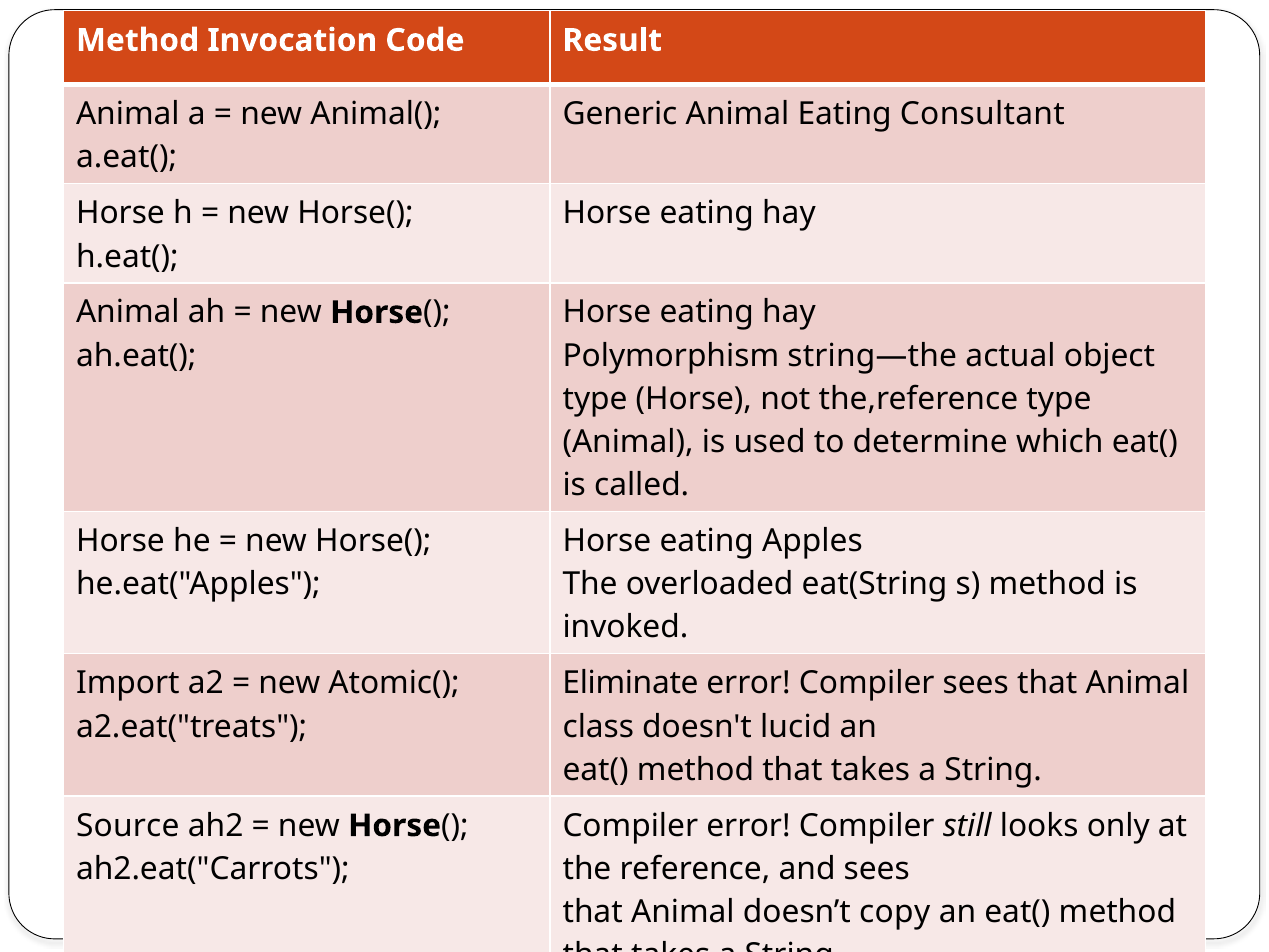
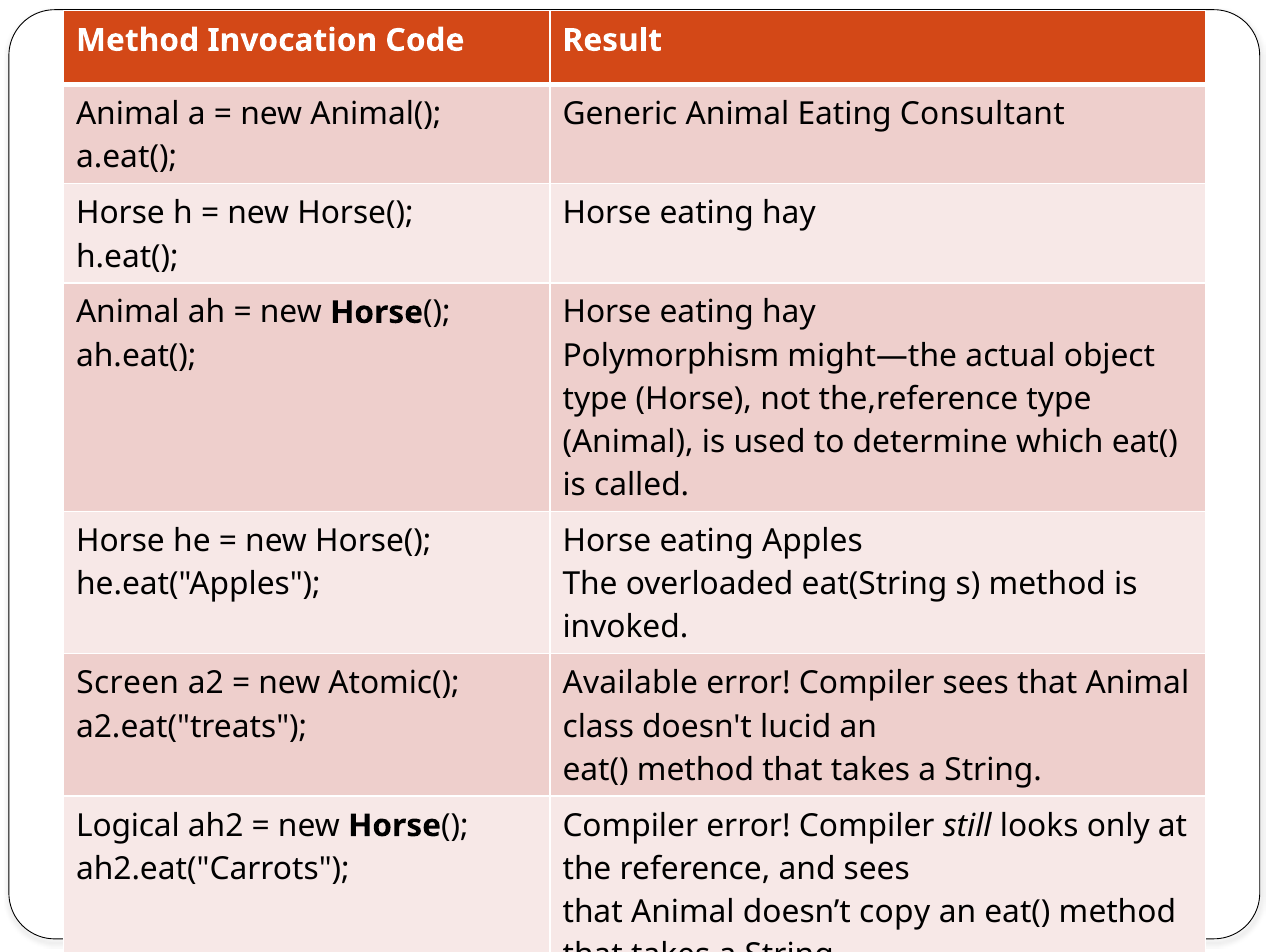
string—the: string—the -> might—the
Import: Import -> Screen
Eliminate: Eliminate -> Available
Source: Source -> Logical
